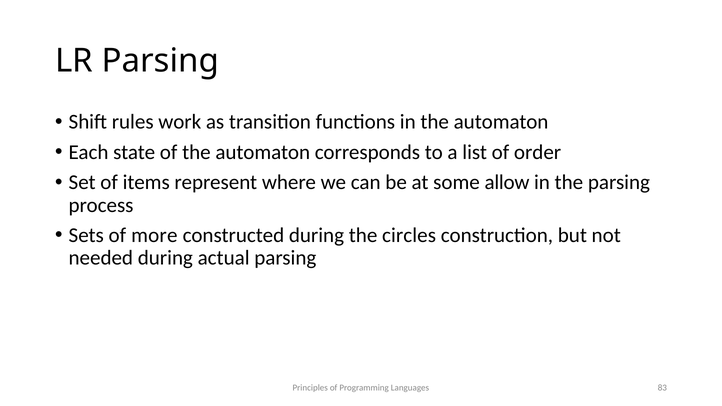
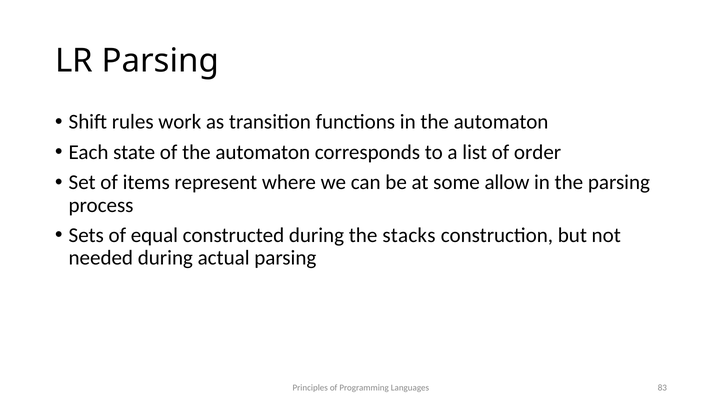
more: more -> equal
circles: circles -> stacks
